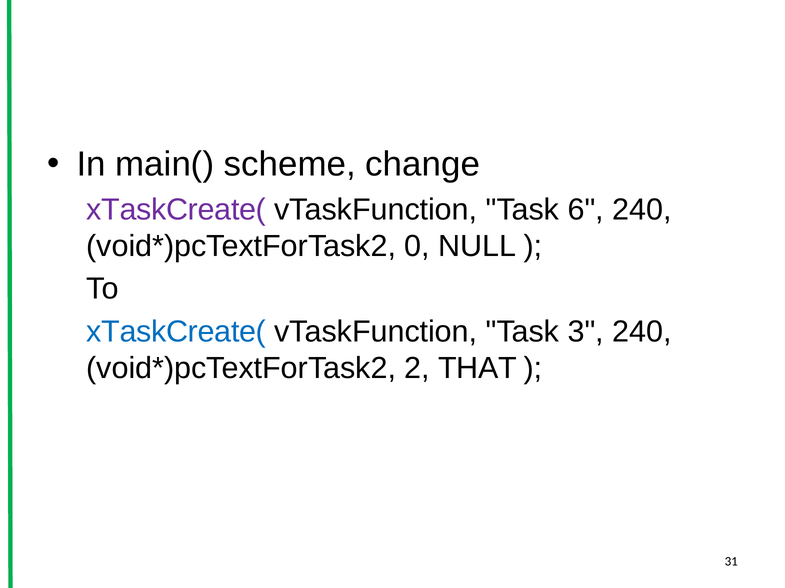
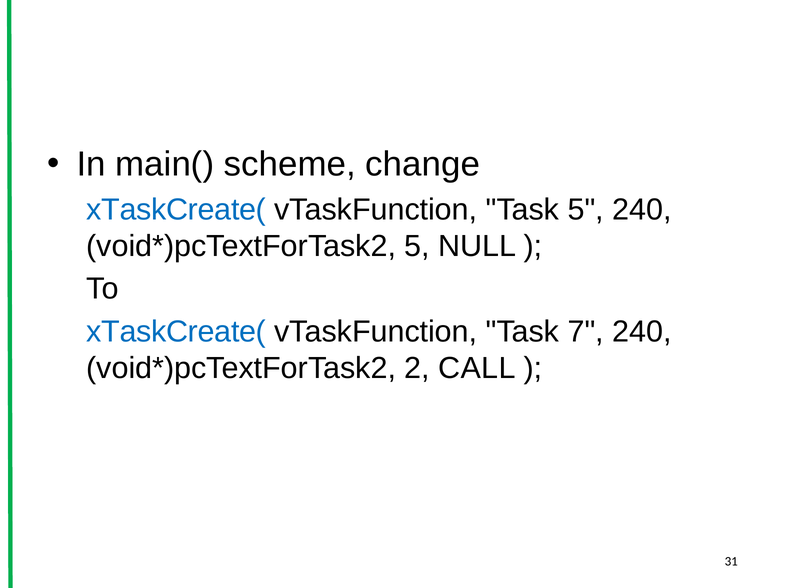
xTaskCreate( at (176, 210) colour: purple -> blue
Task 6: 6 -> 5
0 at (417, 246): 0 -> 5
3: 3 -> 7
THAT: THAT -> CALL
